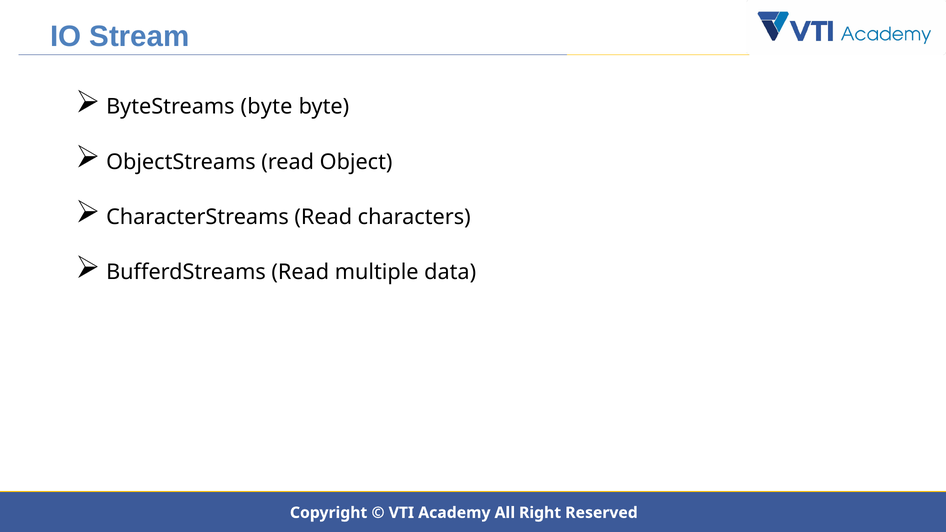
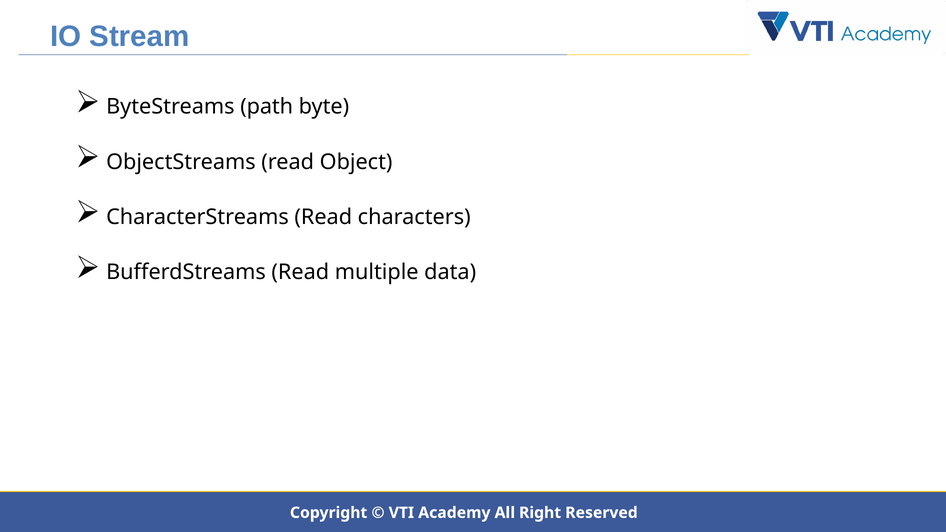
ByteStreams byte: byte -> path
